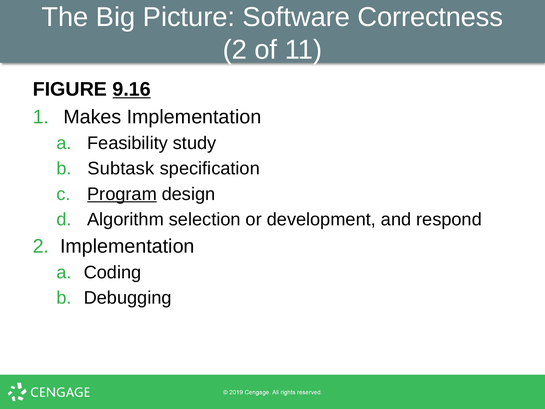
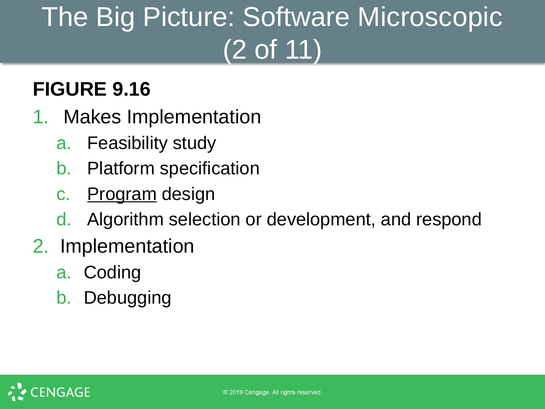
Correctness: Correctness -> Microscopic
9.16 underline: present -> none
Subtask: Subtask -> Platform
